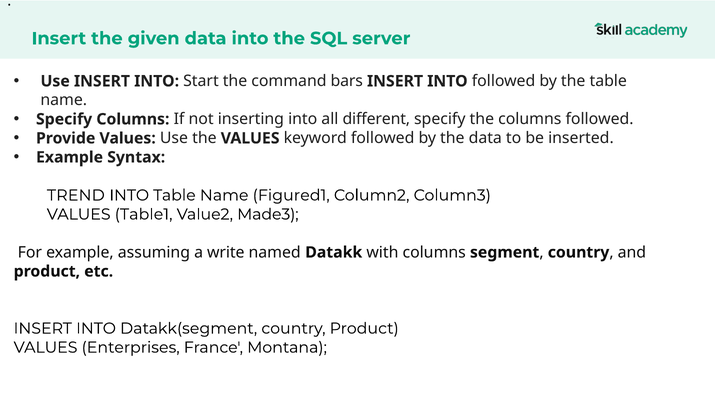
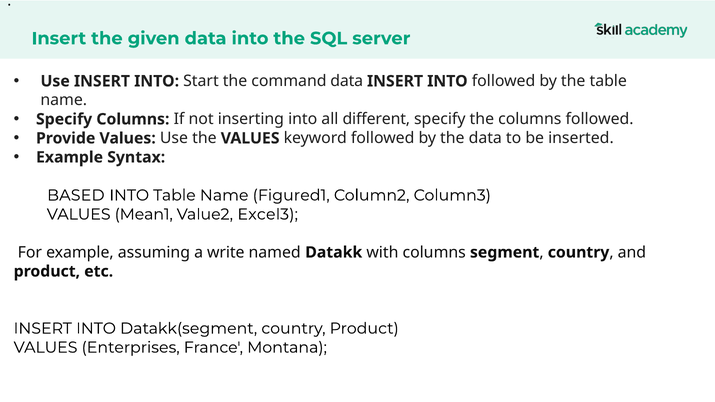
command bars: bars -> data
TREND: TREND -> BASED
Table1: Table1 -> Mean1
Made3: Made3 -> Excel3
